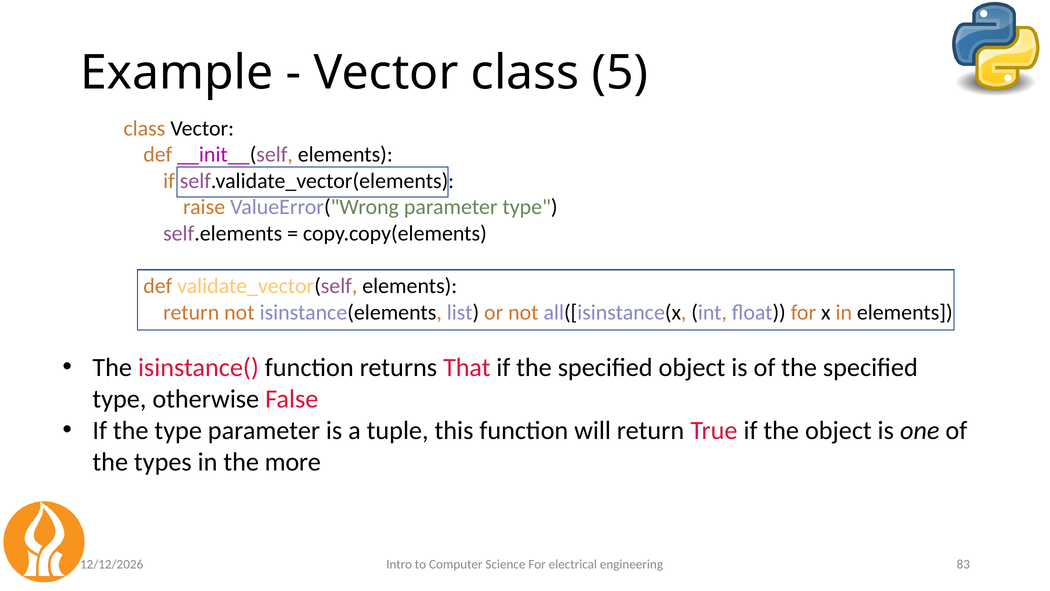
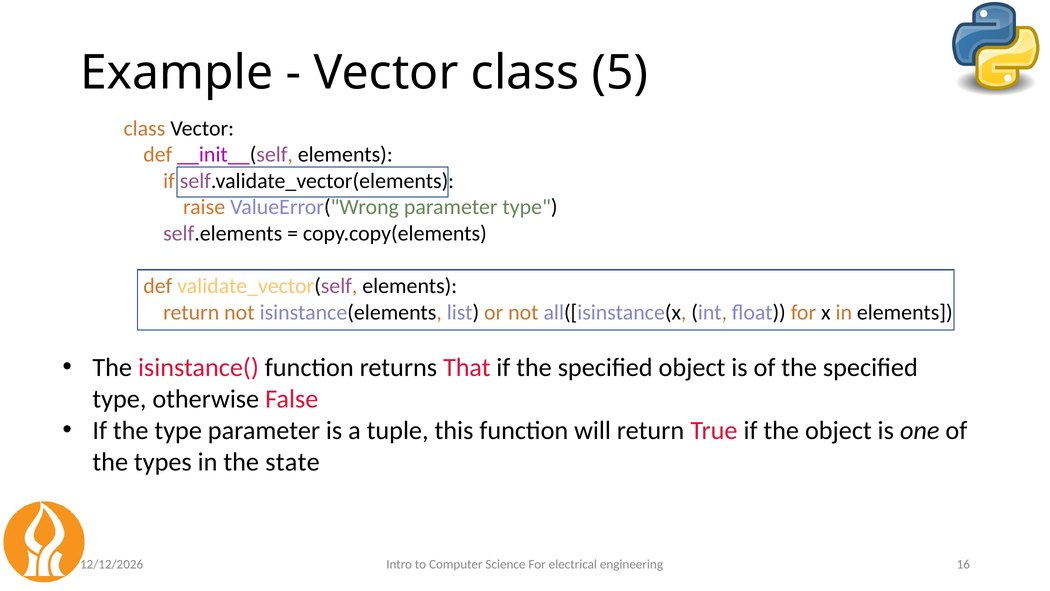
more: more -> state
83: 83 -> 16
